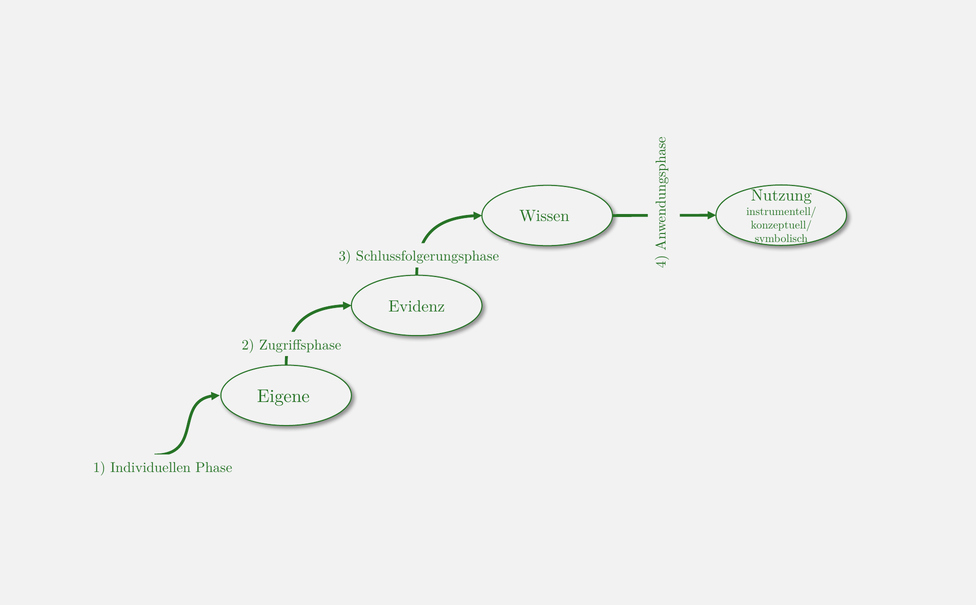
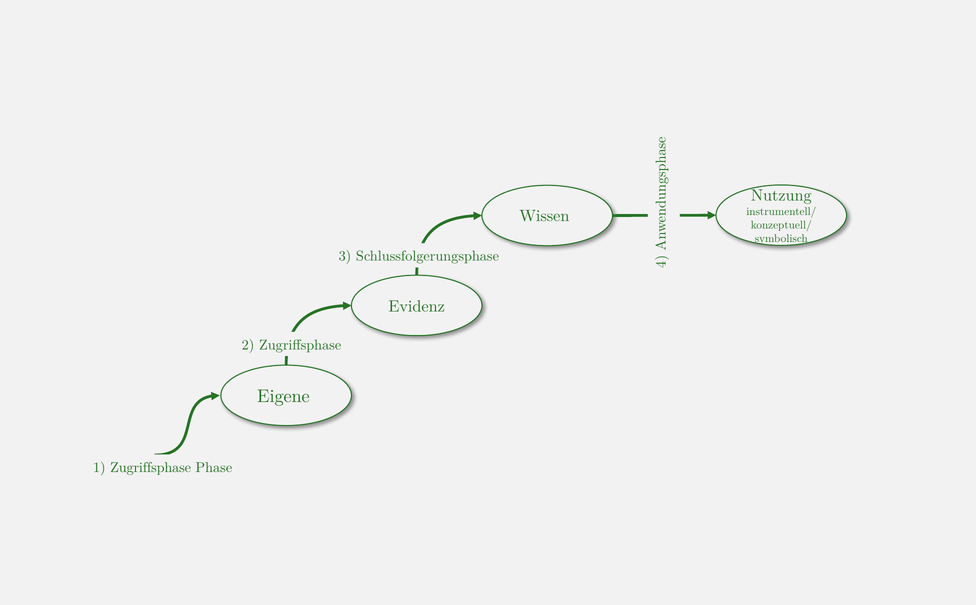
1 Individuellen: Individuellen -> Zugriffsphase
